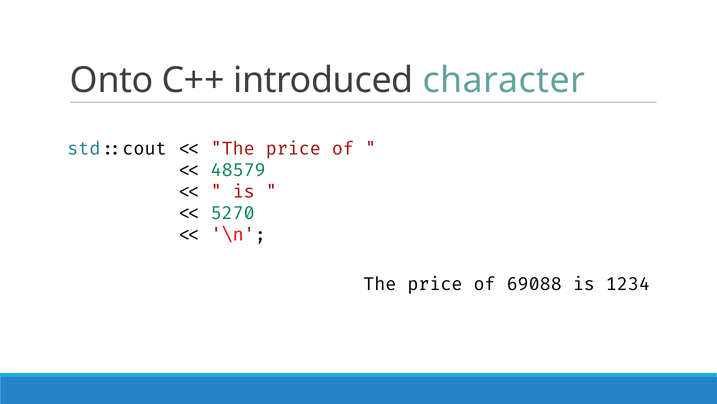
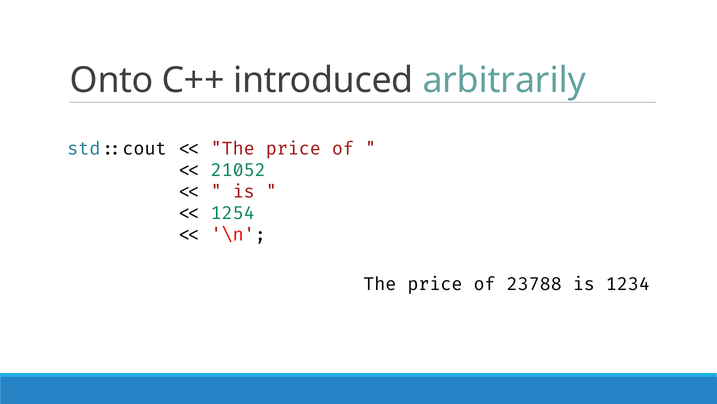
character: character -> arbitrarily
48579: 48579 -> 21052
5270: 5270 -> 1254
69088: 69088 -> 23788
